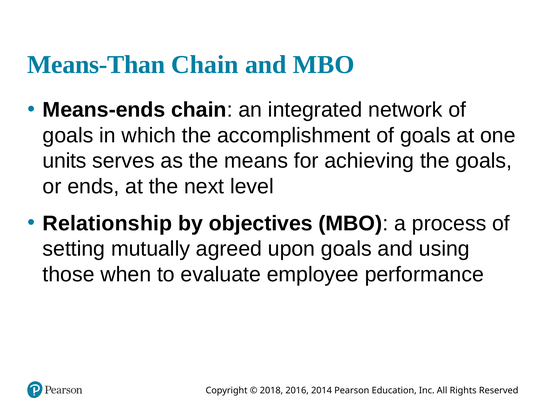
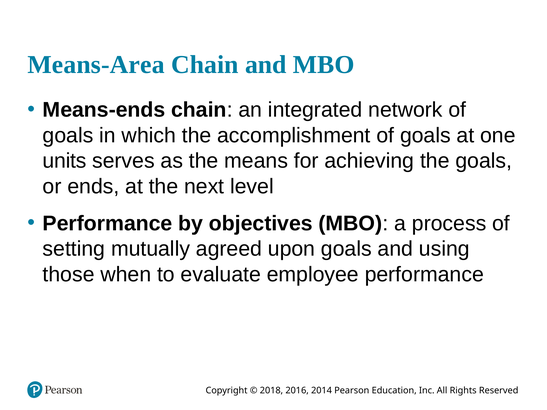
Means-Than: Means-Than -> Means-Area
Relationship at (107, 224): Relationship -> Performance
